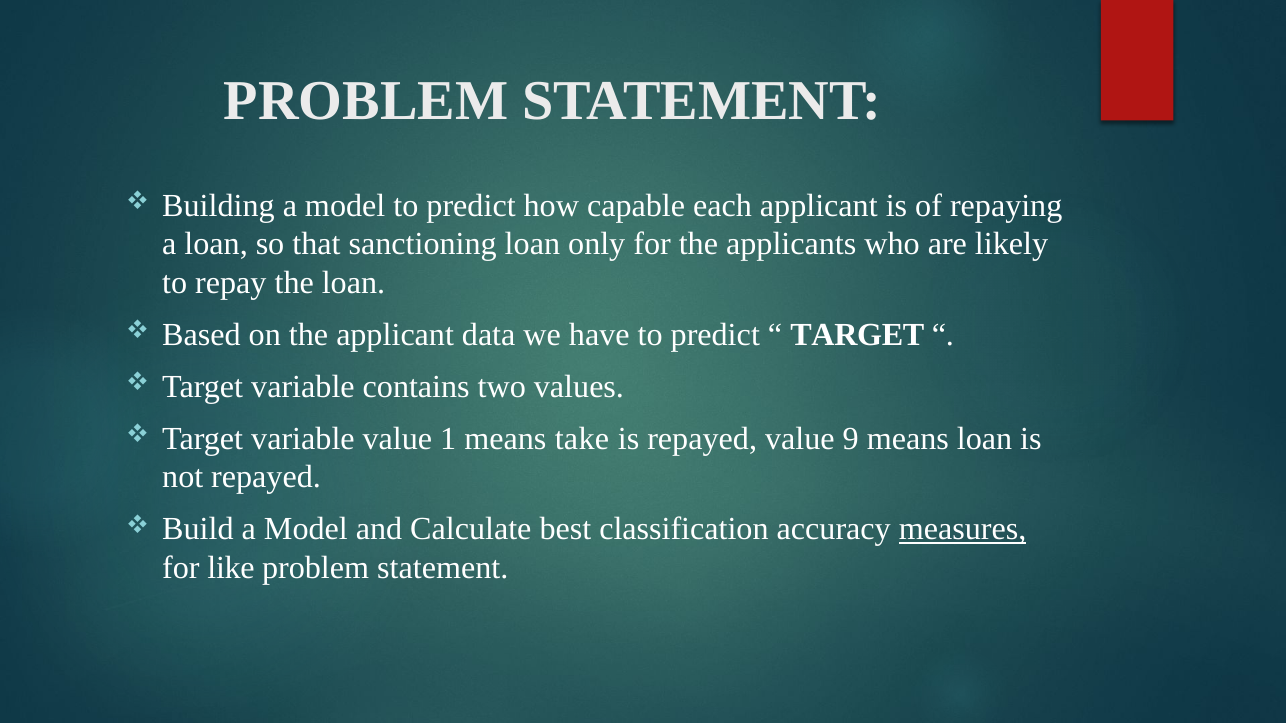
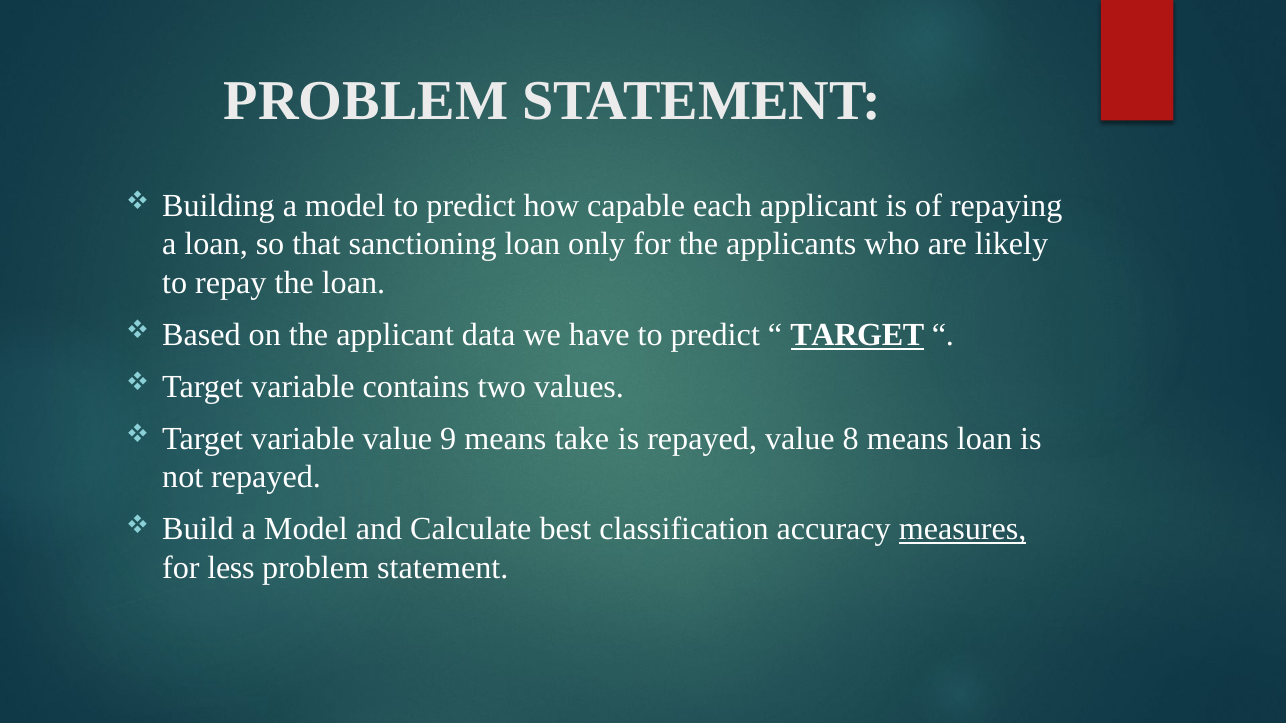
TARGET at (857, 335) underline: none -> present
1: 1 -> 9
9: 9 -> 8
like: like -> less
